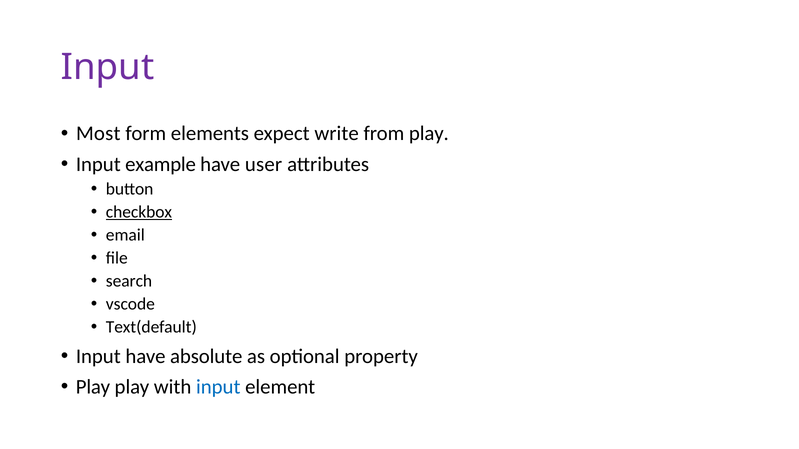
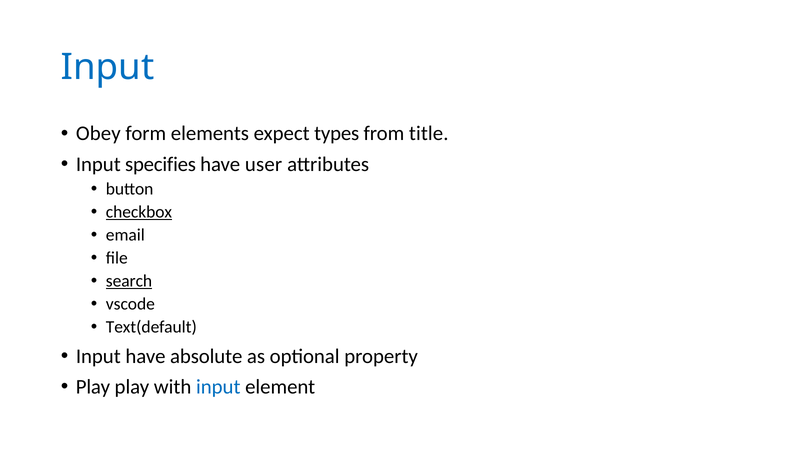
Input at (108, 67) colour: purple -> blue
Most: Most -> Obey
write: write -> types
from play: play -> title
example: example -> specifies
search underline: none -> present
